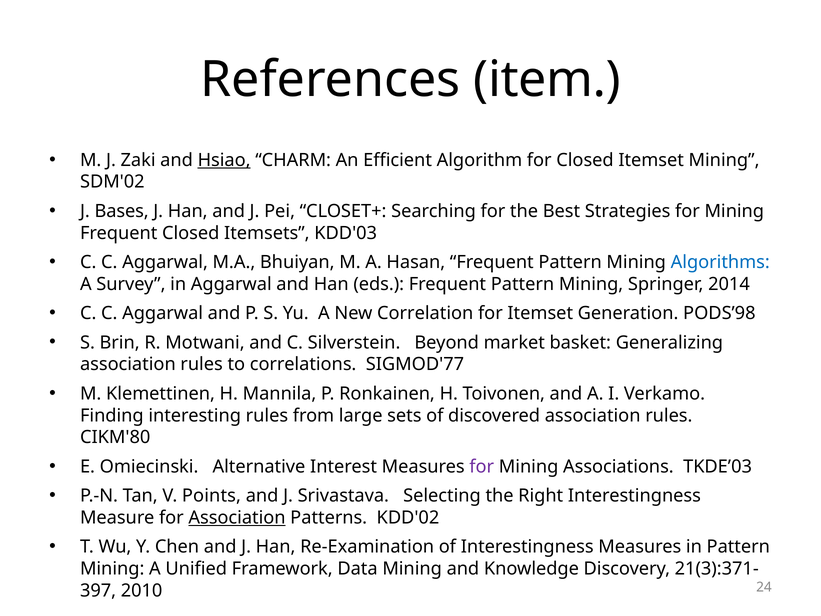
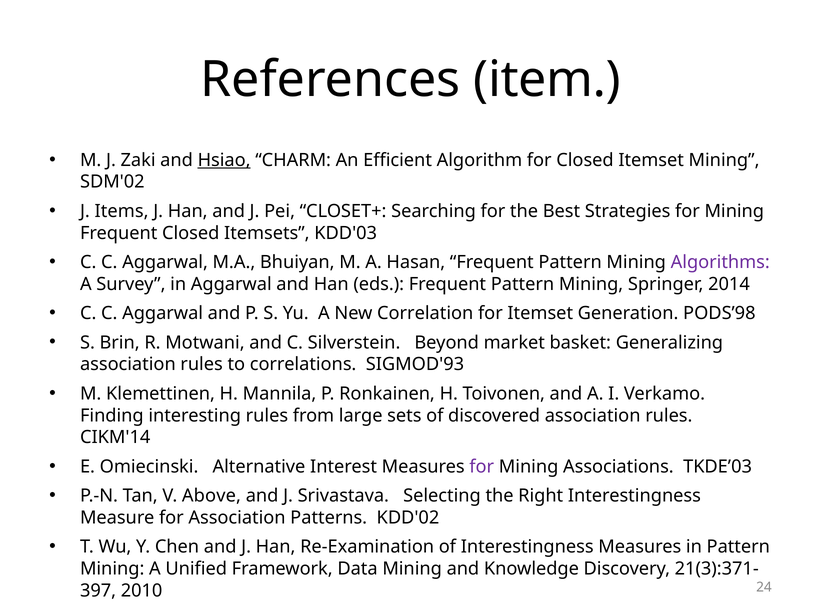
Bases: Bases -> Items
Algorithms colour: blue -> purple
SIGMOD'77: SIGMOD'77 -> SIGMOD'93
CIKM'80: CIKM'80 -> CIKM'14
Points: Points -> Above
Association at (237, 517) underline: present -> none
